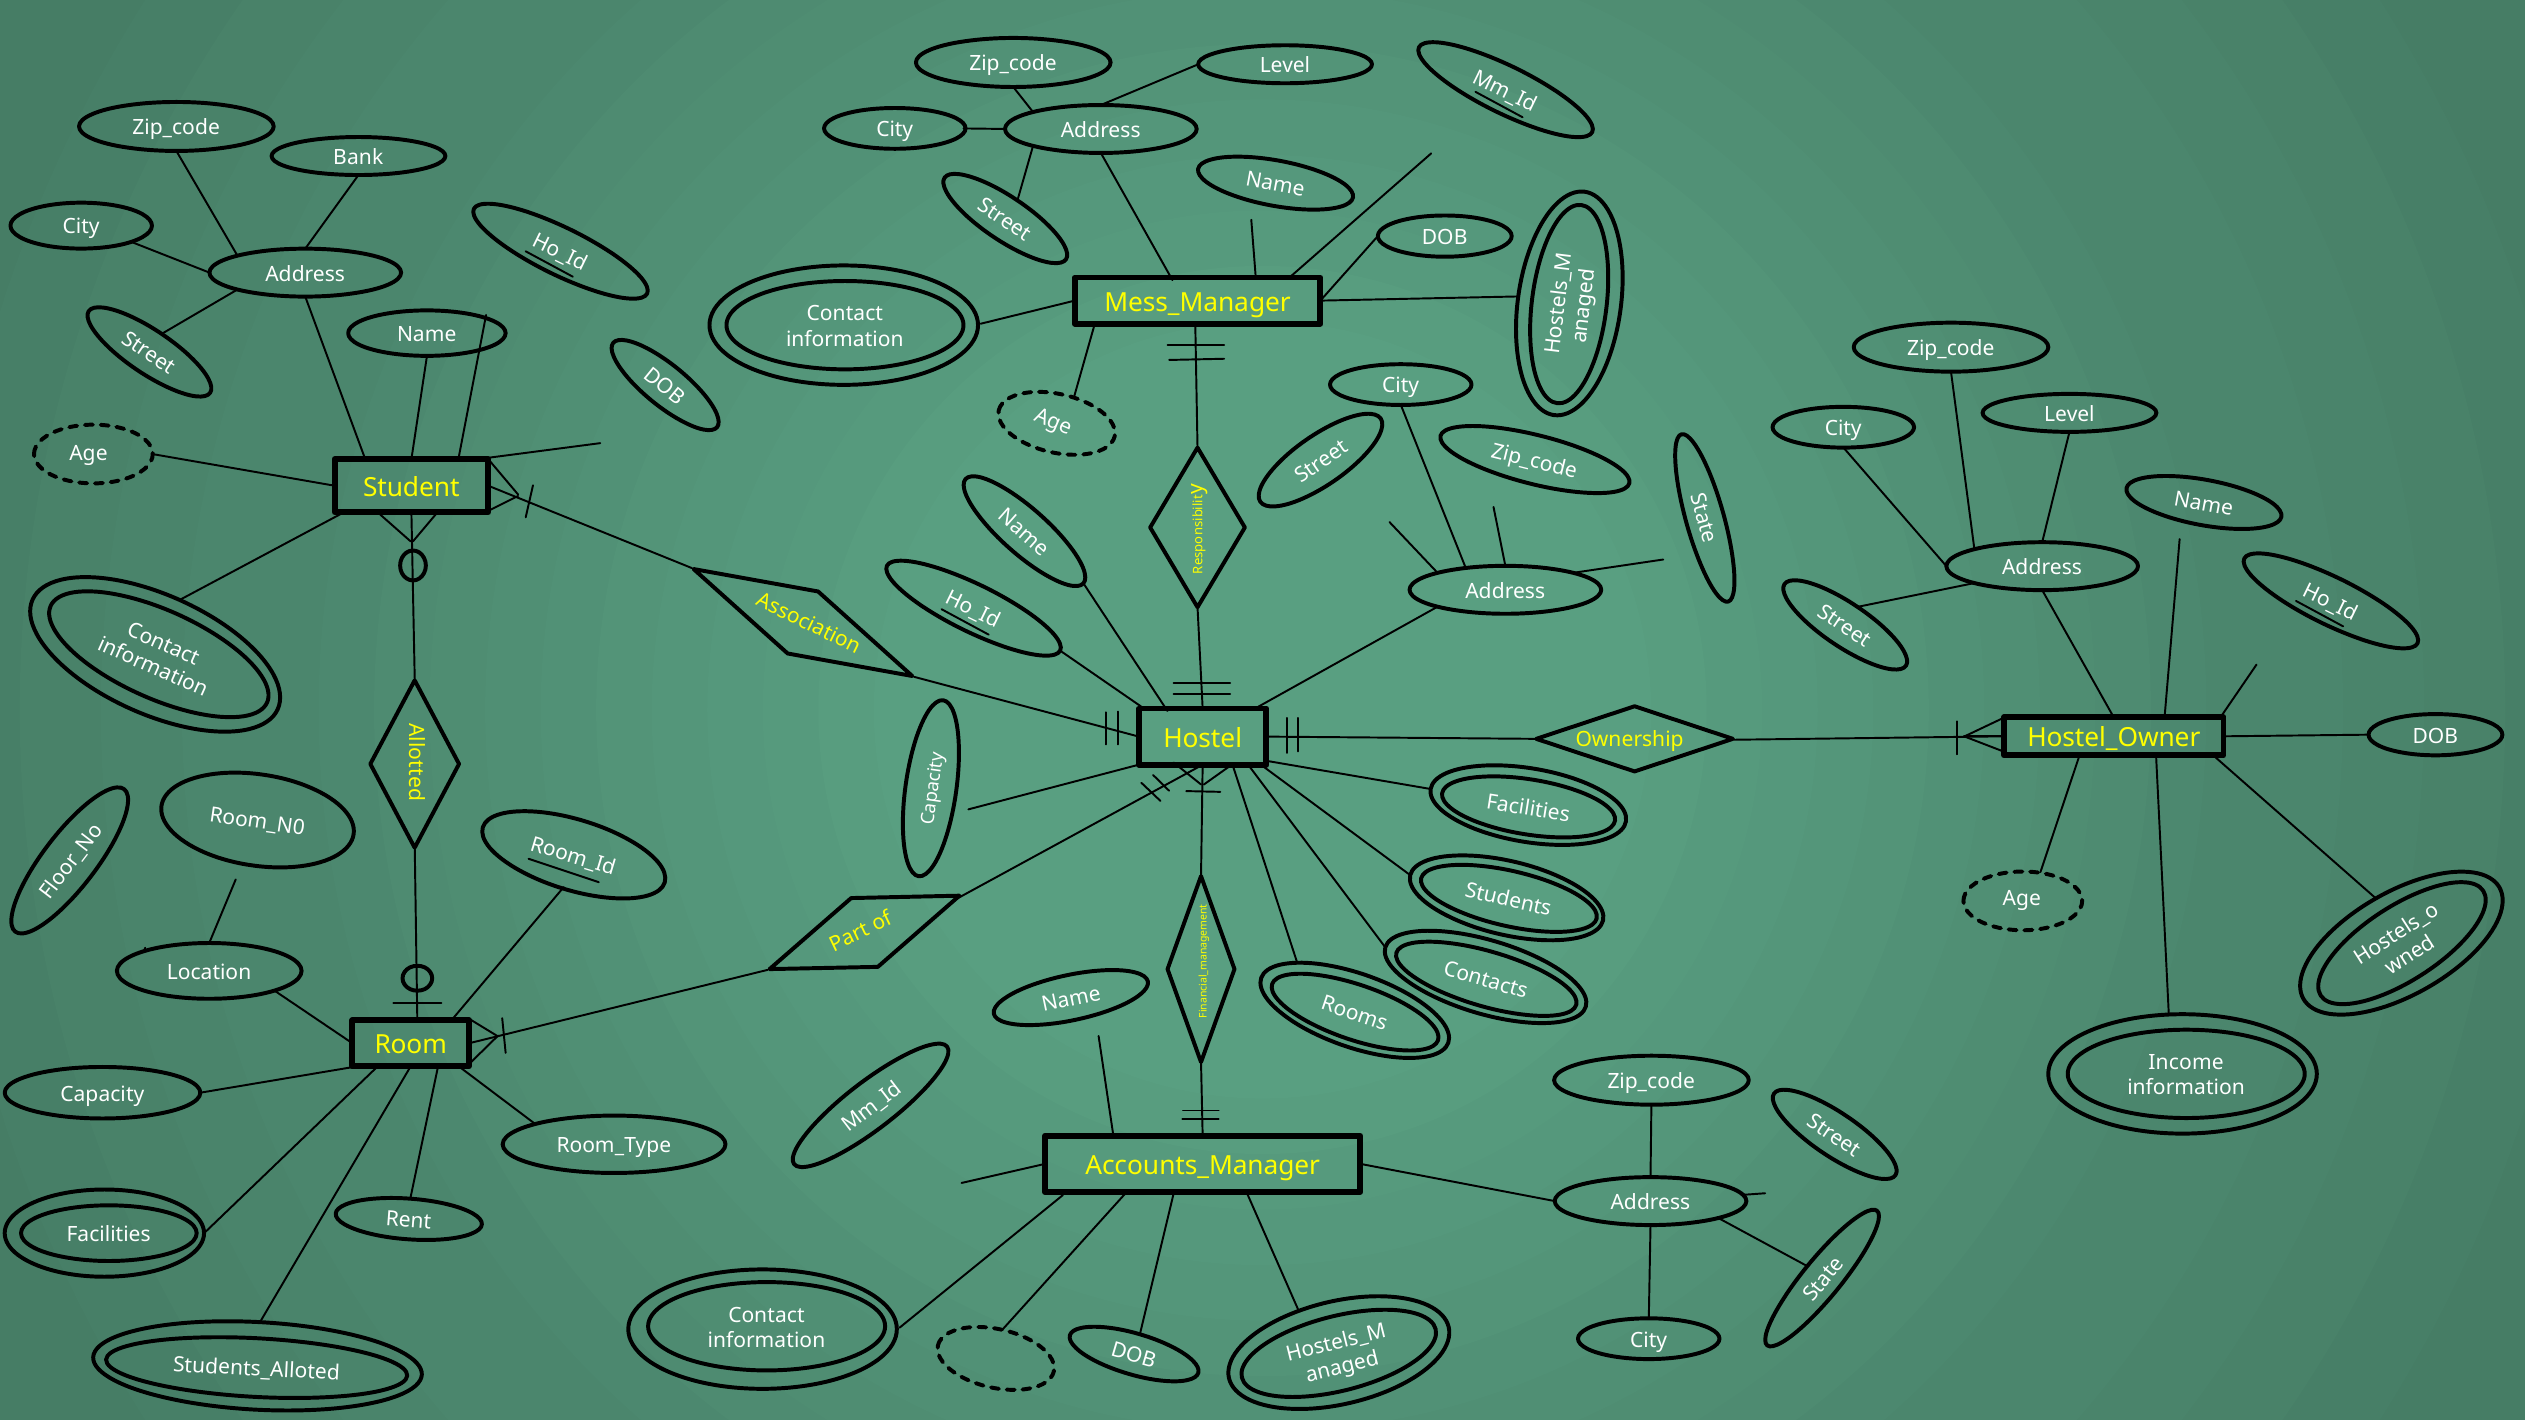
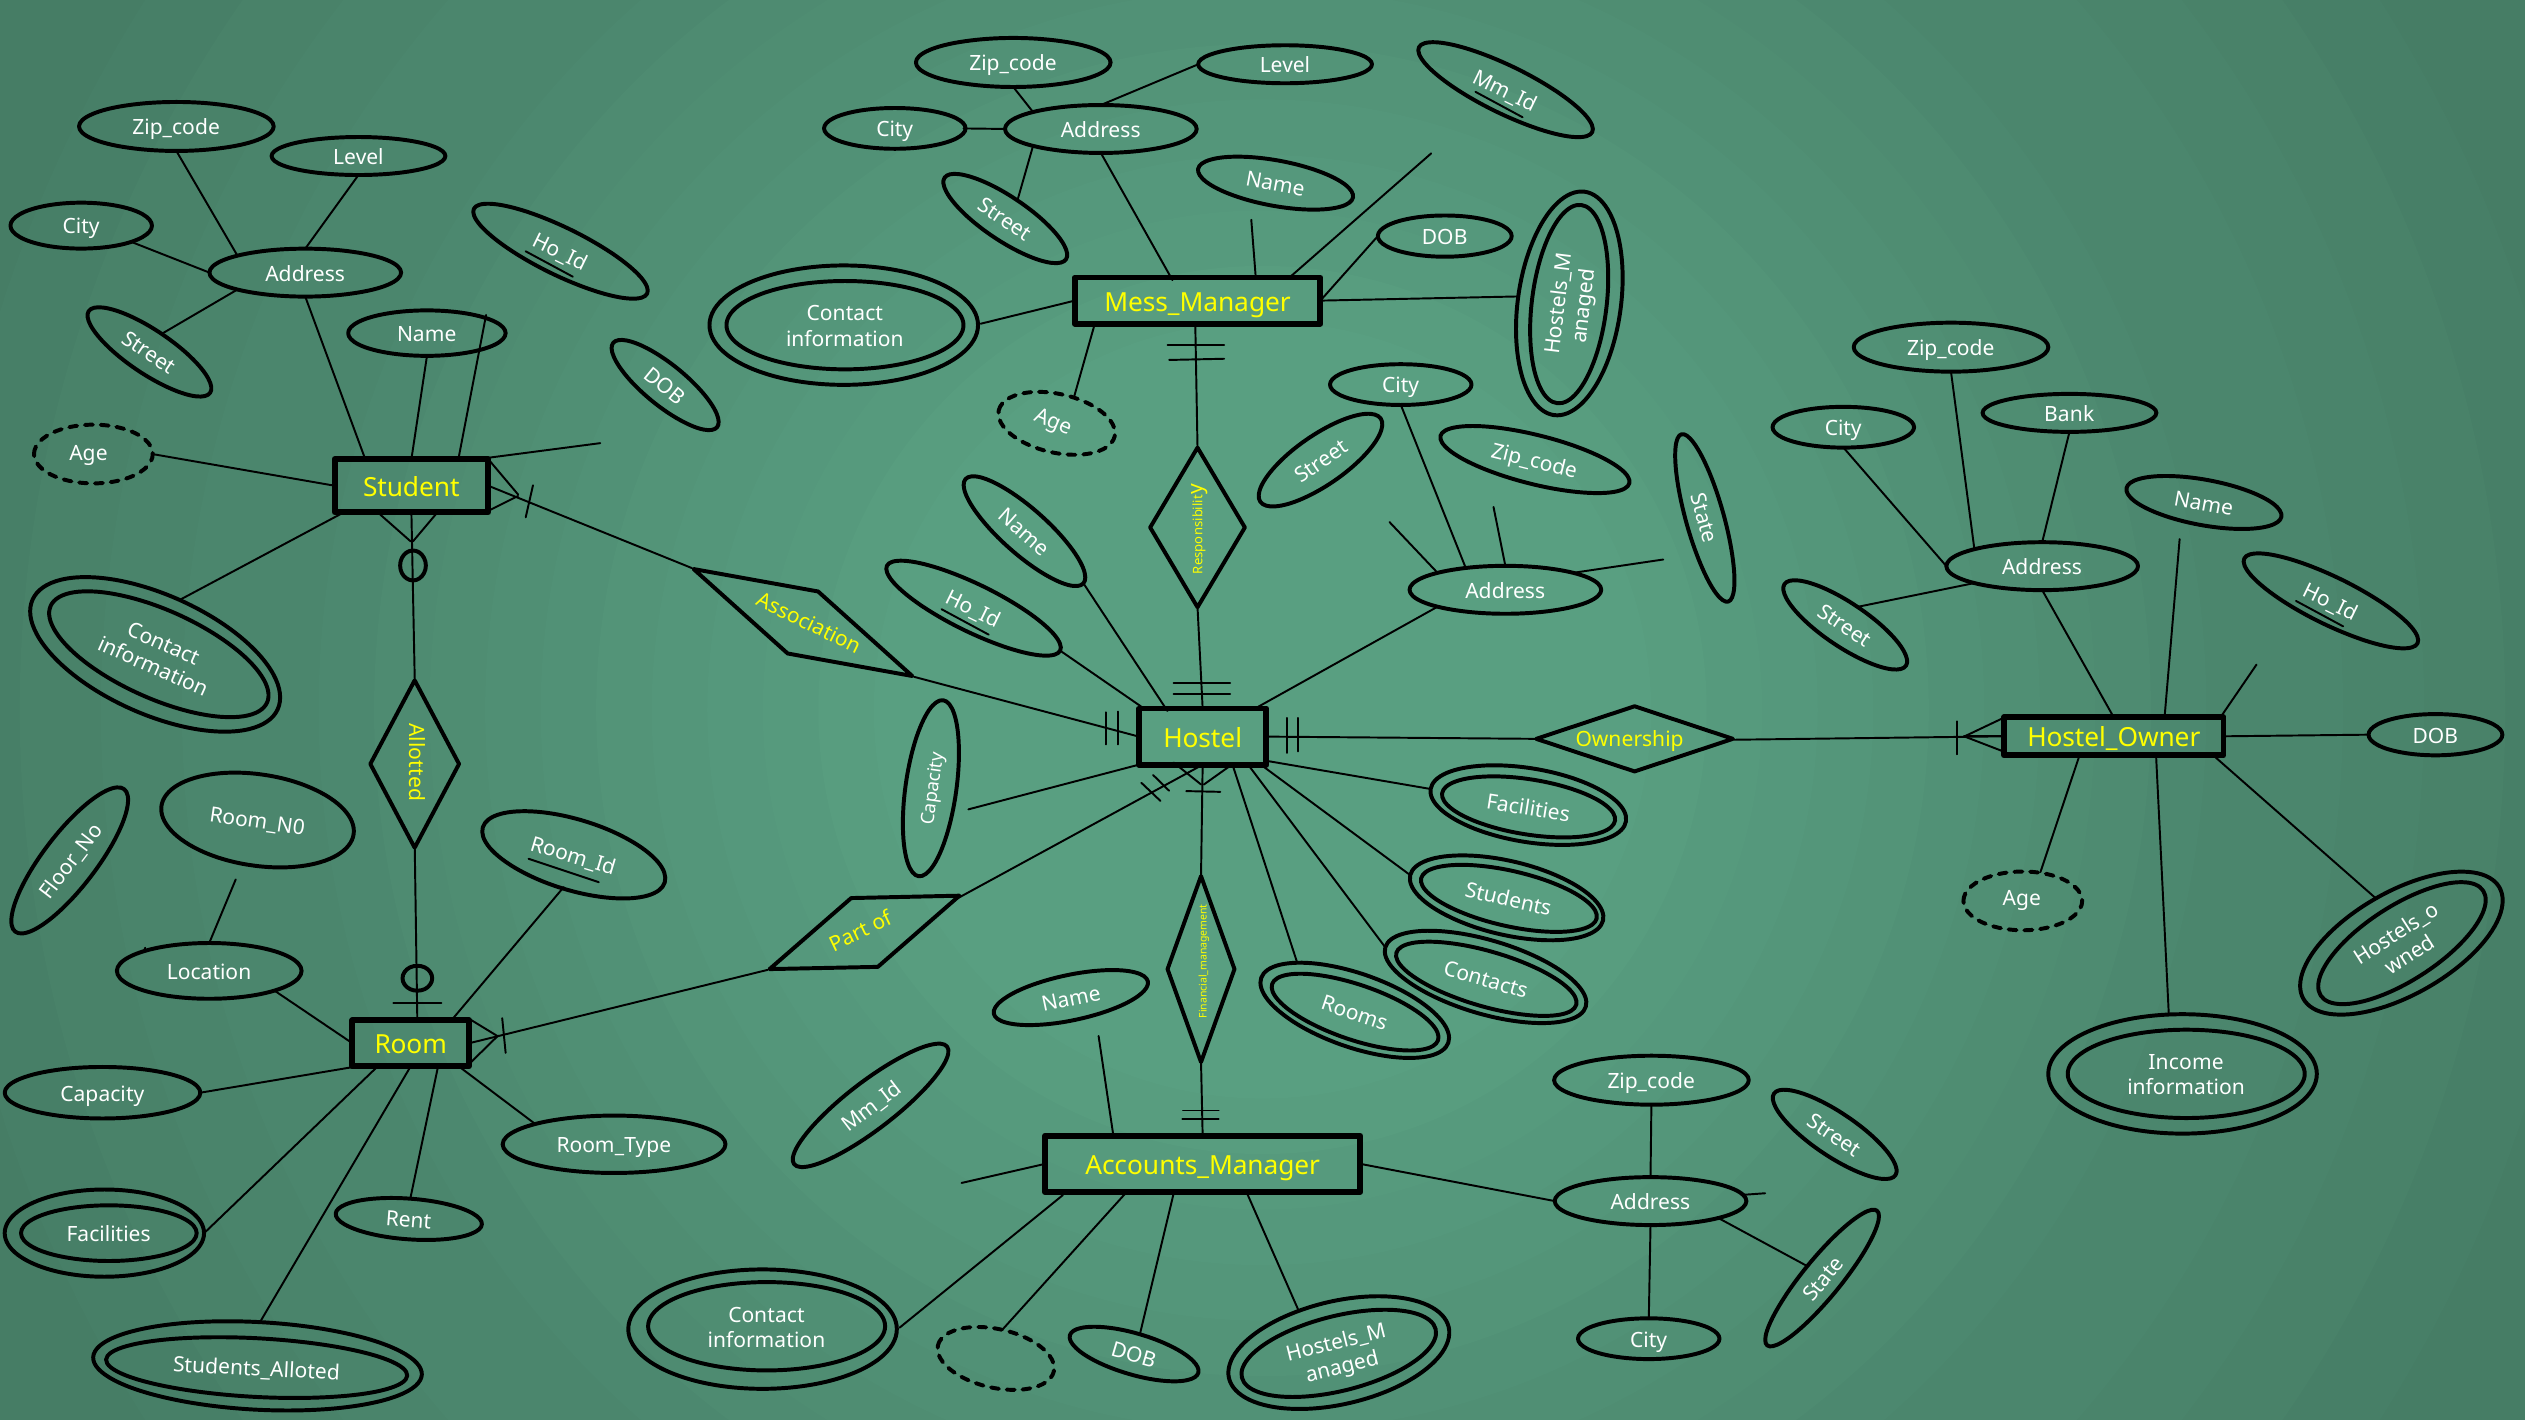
Bank at (358, 157): Bank -> Level
Level at (2069, 414): Level -> Bank
